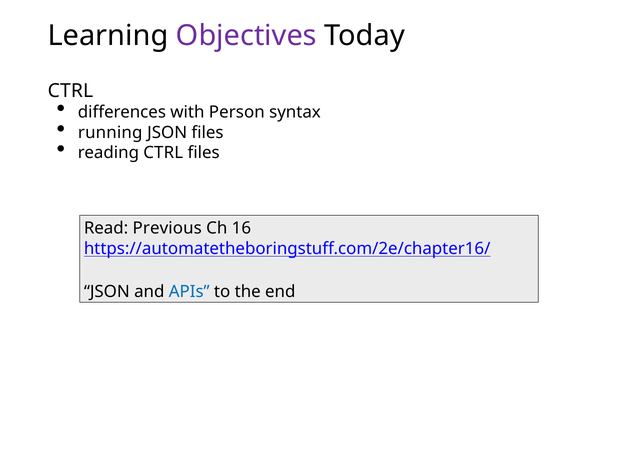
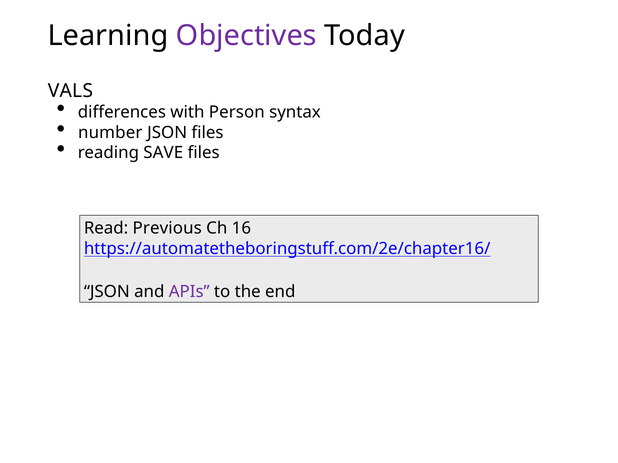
CTRL at (70, 91): CTRL -> VALS
running: running -> number
reading CTRL: CTRL -> SAVE
APIs colour: blue -> purple
